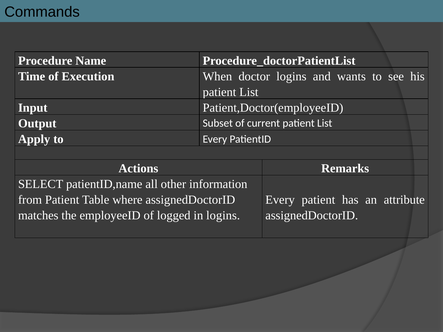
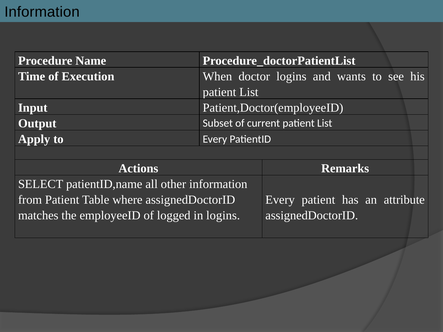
Commands at (42, 12): Commands -> Information
